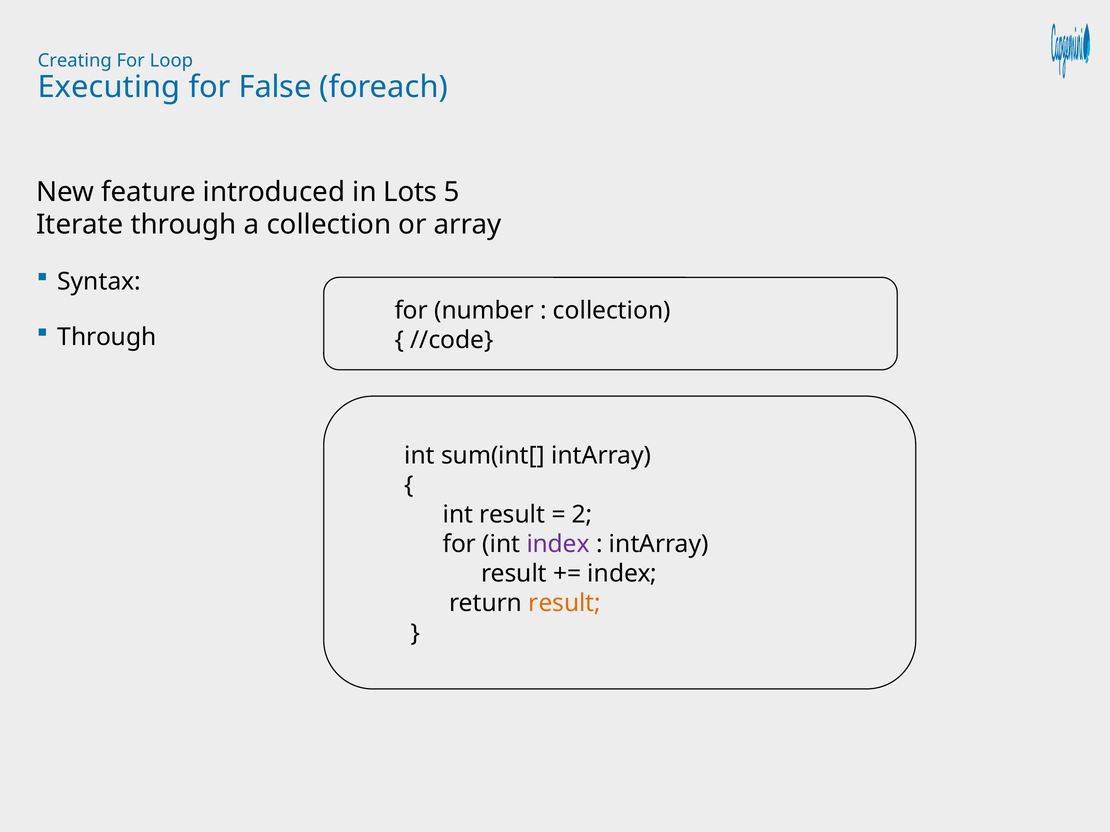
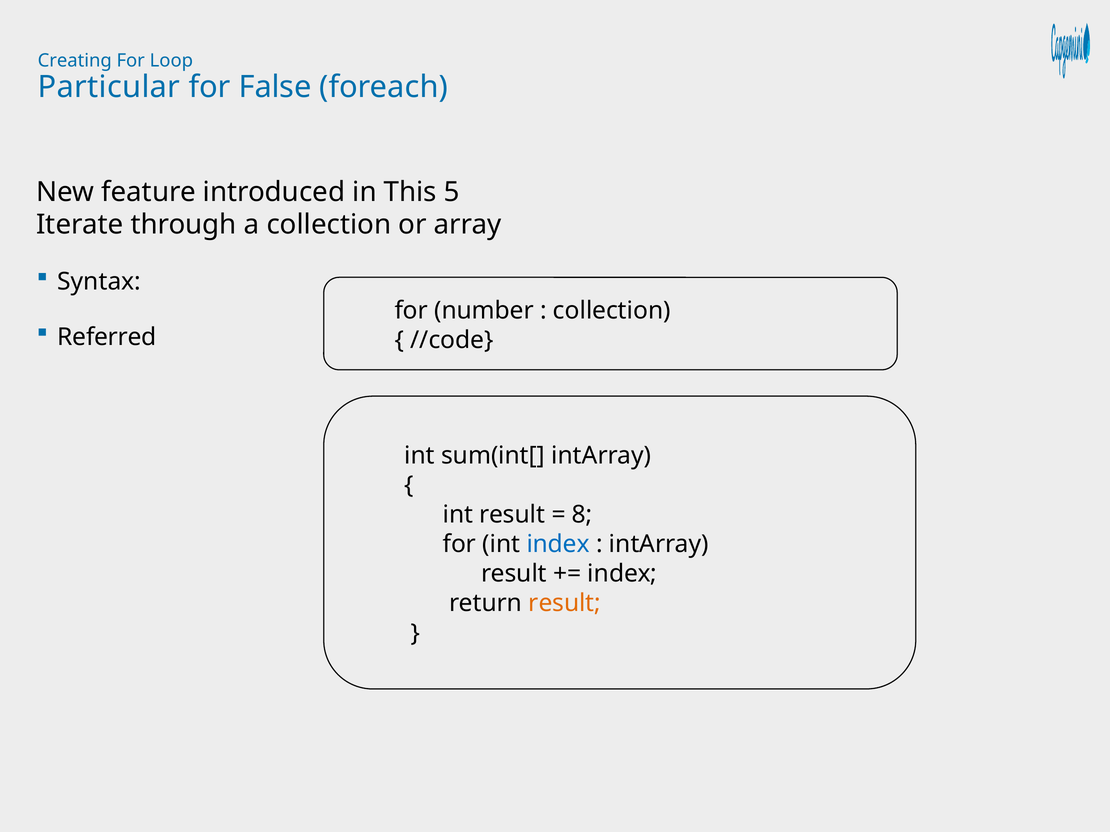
Executing: Executing -> Particular
Lots: Lots -> This
Through at (107, 337): Through -> Referred
2: 2 -> 8
index at (558, 545) colour: purple -> blue
